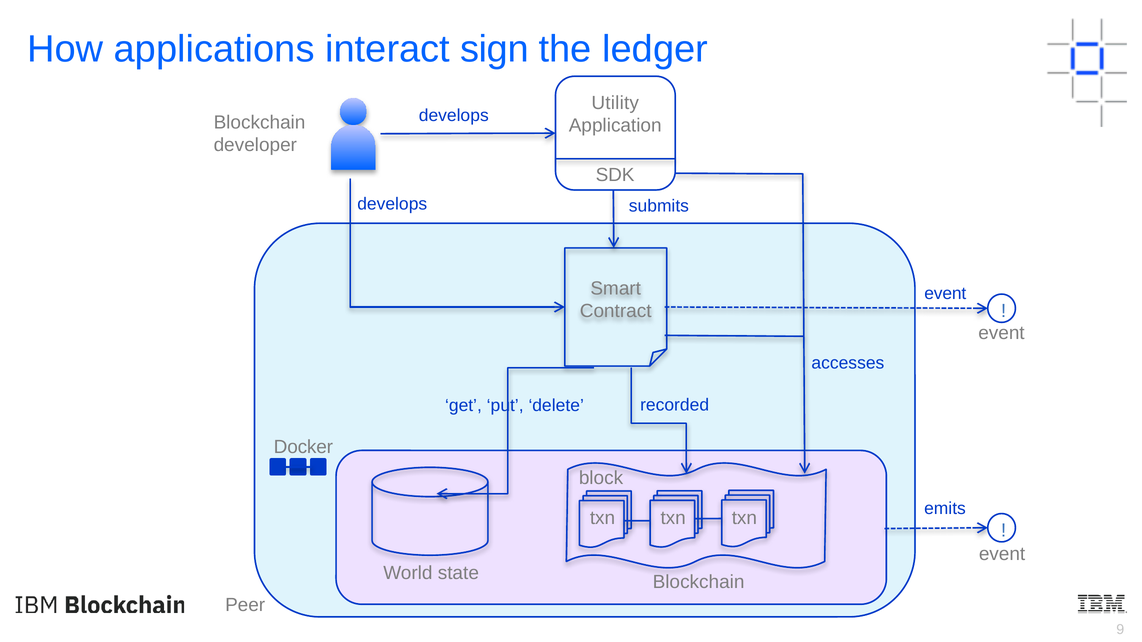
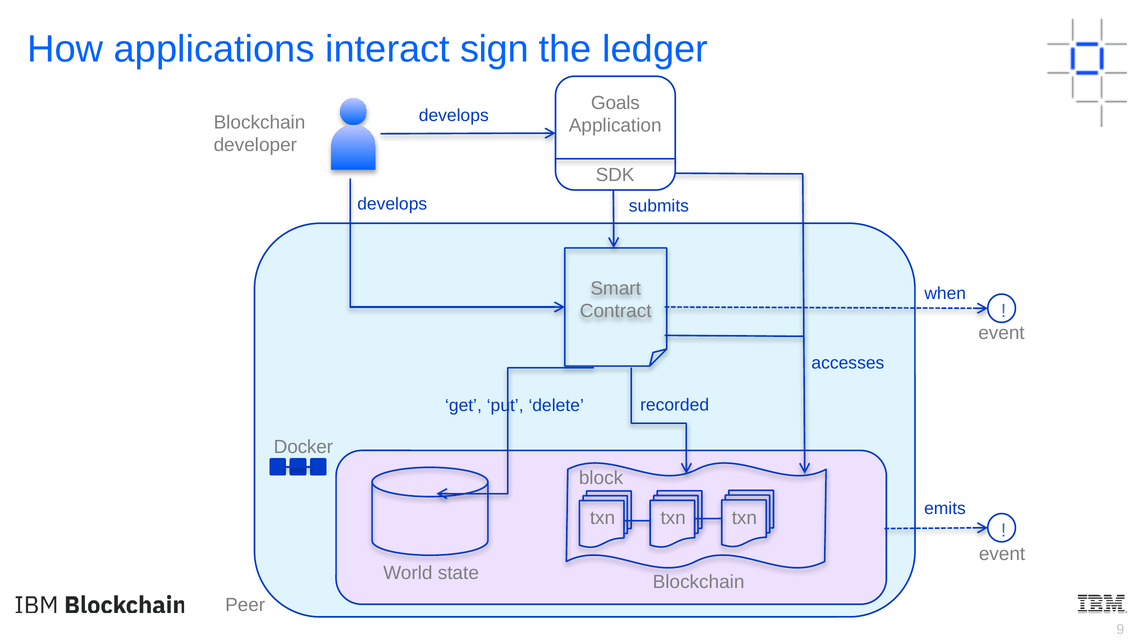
Utility: Utility -> Goals
event at (945, 294): event -> when
